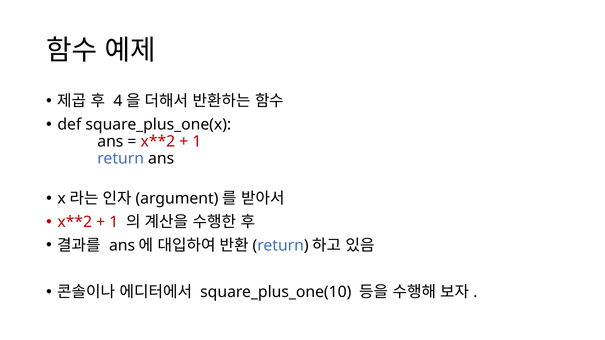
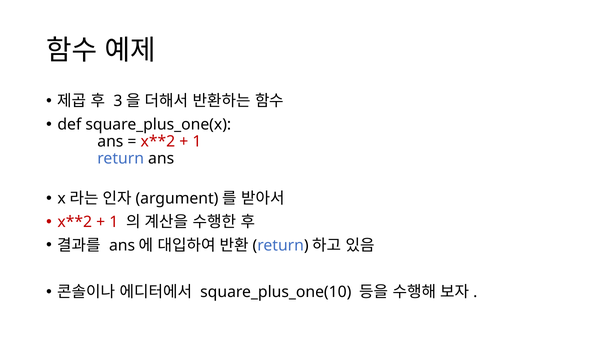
4: 4 -> 3
